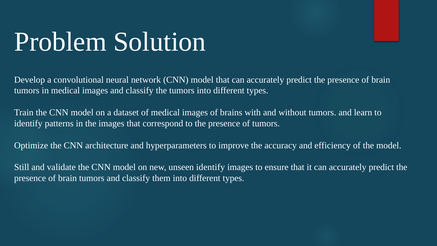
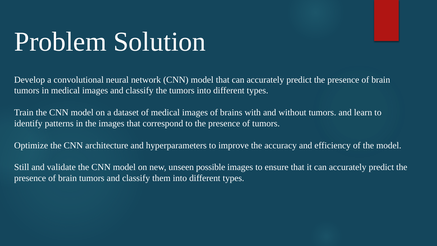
unseen identify: identify -> possible
